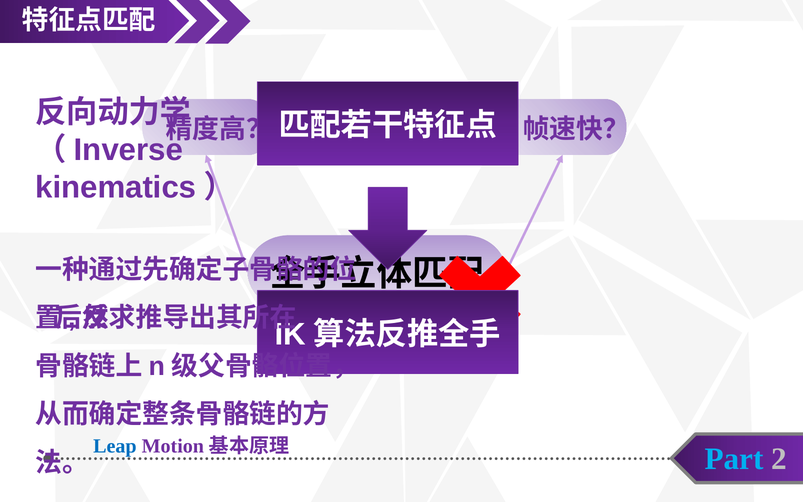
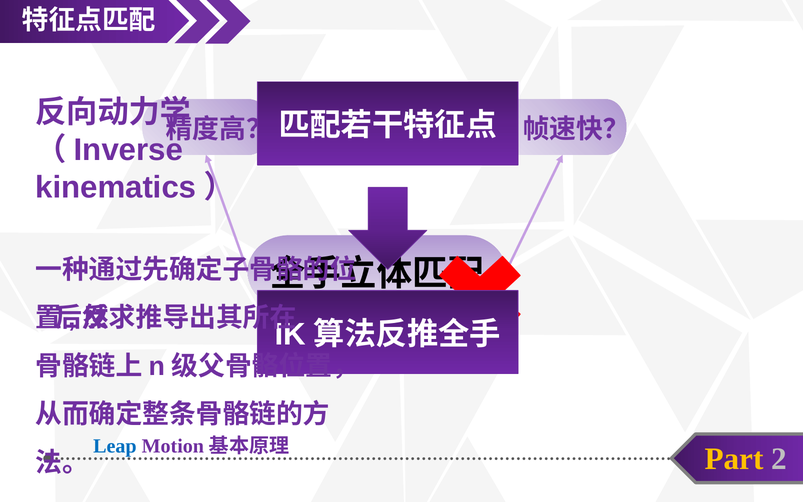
Part colour: light blue -> yellow
